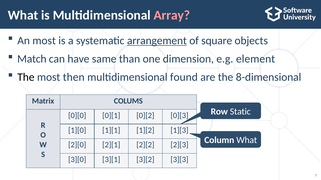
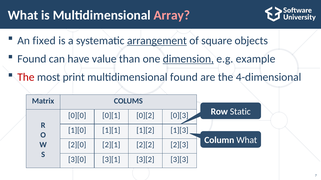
An most: most -> fixed
Match at (32, 59): Match -> Found
same: same -> value
dimension underline: none -> present
element: element -> example
The at (26, 77) colour: black -> red
then: then -> print
8-dimensional: 8-dimensional -> 4-dimensional
